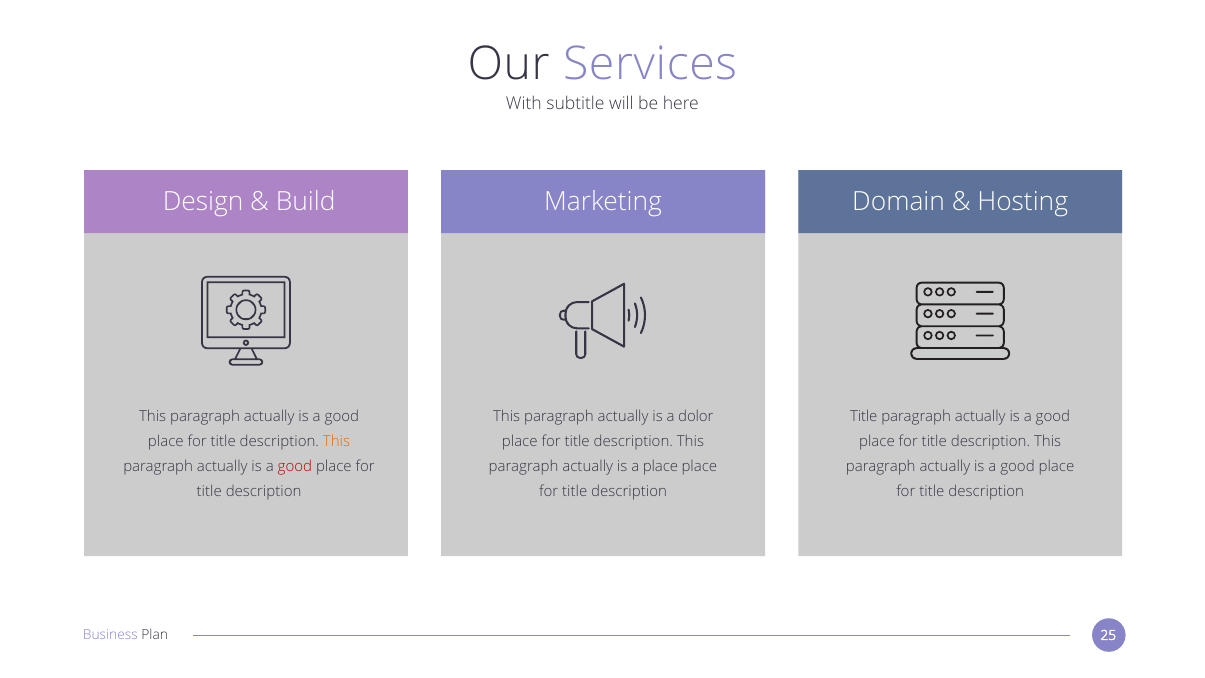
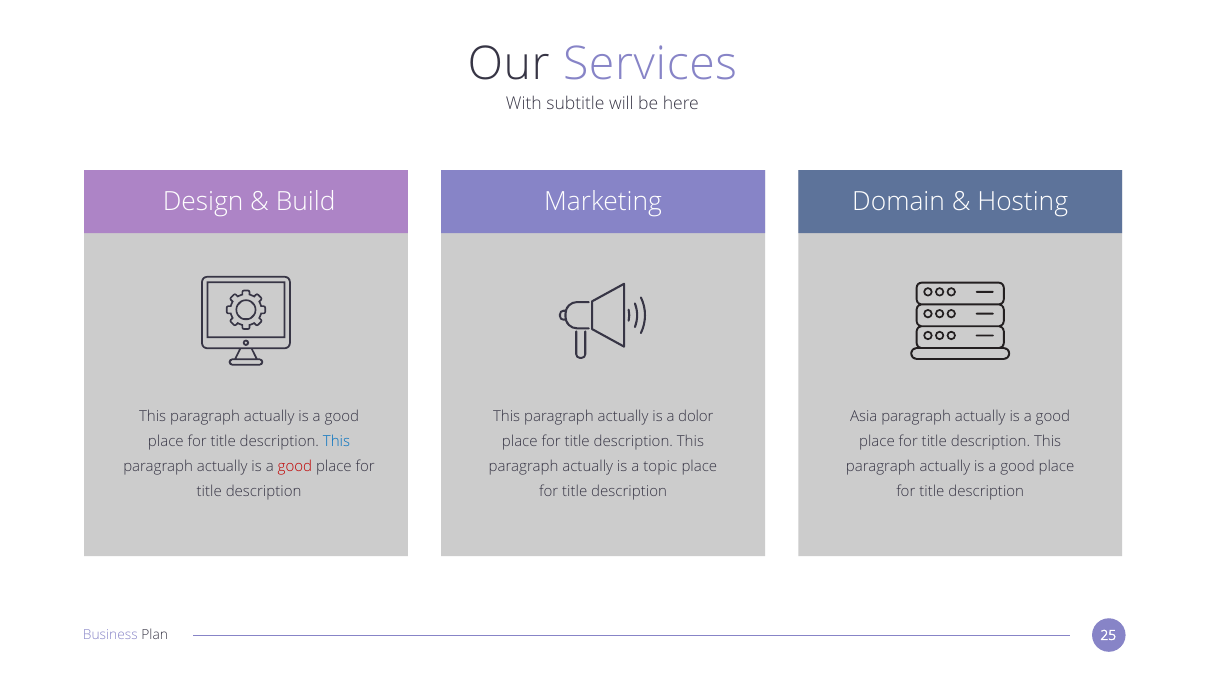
Title at (864, 416): Title -> Asia
This at (337, 441) colour: orange -> blue
a place: place -> topic
